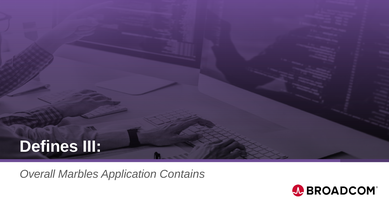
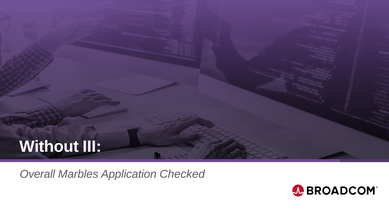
Defines: Defines -> Without
Contains: Contains -> Checked
